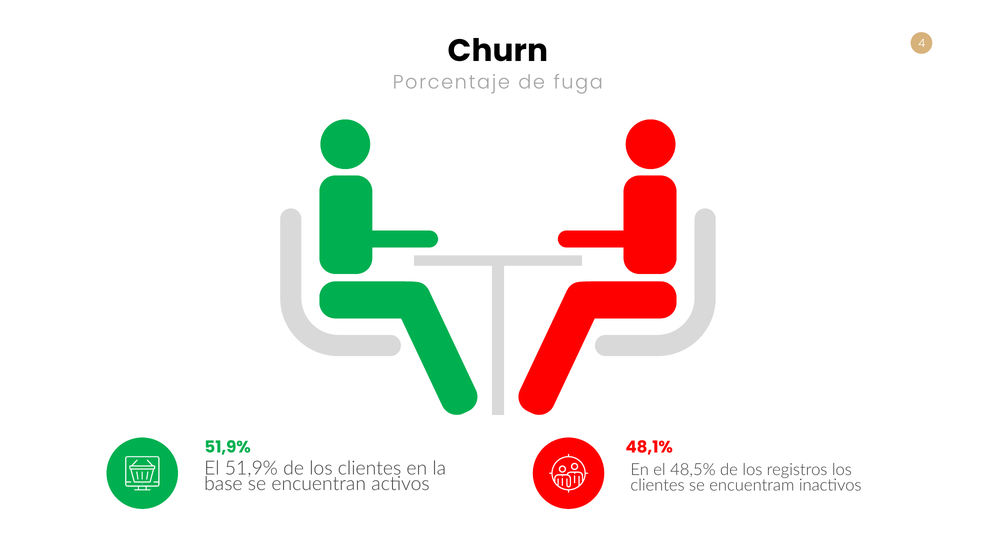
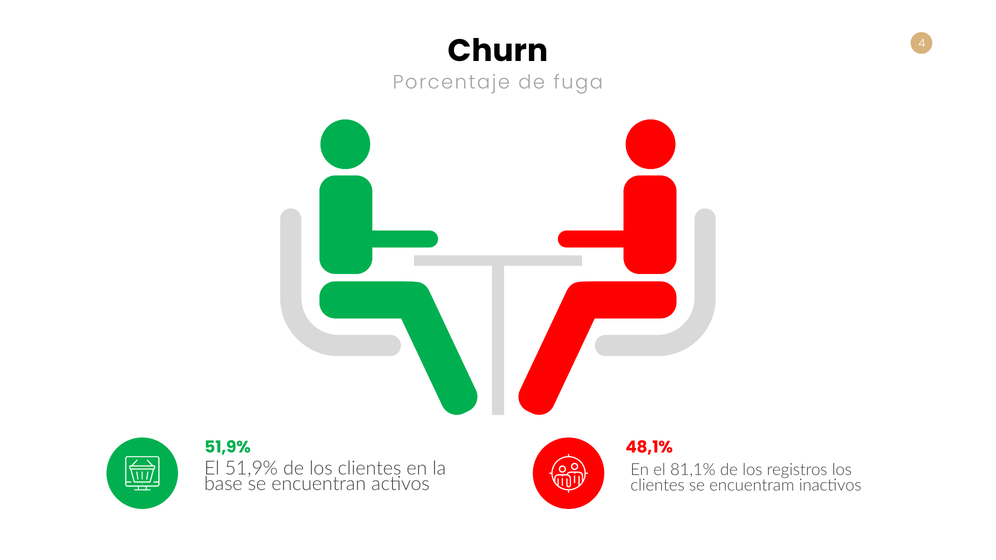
48,5%: 48,5% -> 81,1%
